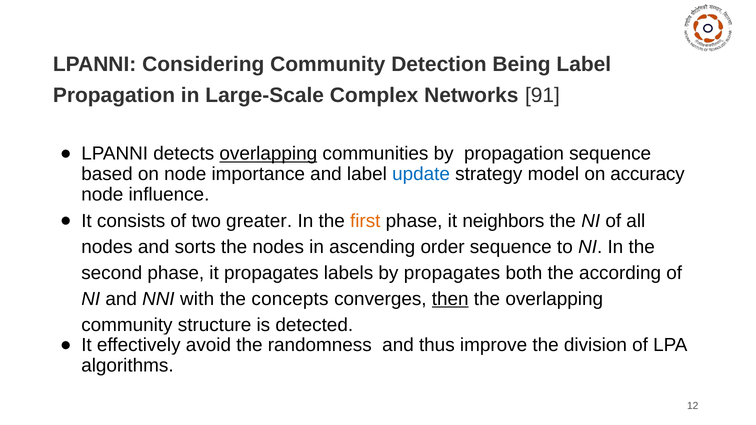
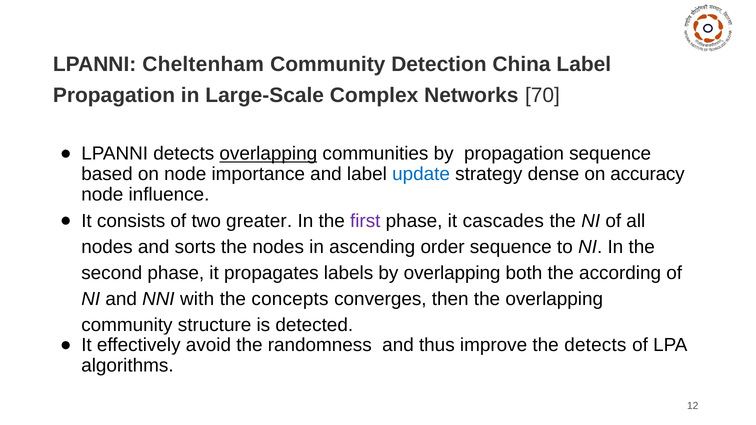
Considering: Considering -> Cheltenham
Being: Being -> China
91: 91 -> 70
model: model -> dense
first colour: orange -> purple
neighbors: neighbors -> cascades
by propagates: propagates -> overlapping
then underline: present -> none
the division: division -> detects
